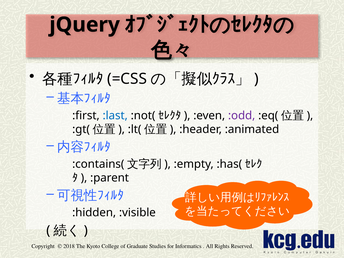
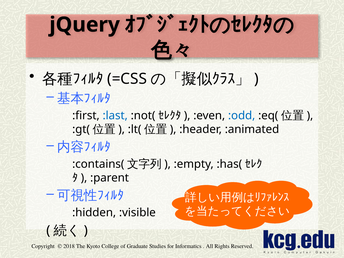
:odd colour: purple -> blue
